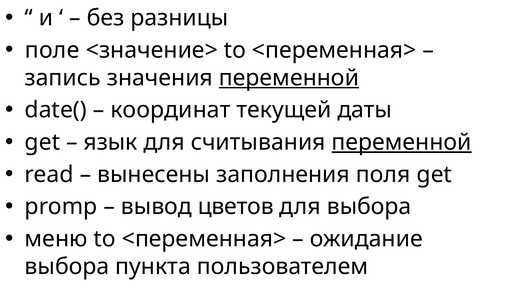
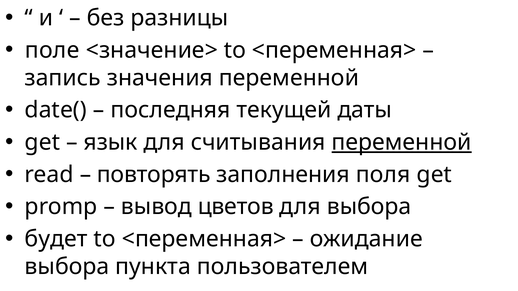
переменной at (289, 78) underline: present -> none
координат: координат -> последняя
вынесены: вынесены -> повторять
меню: меню -> будет
